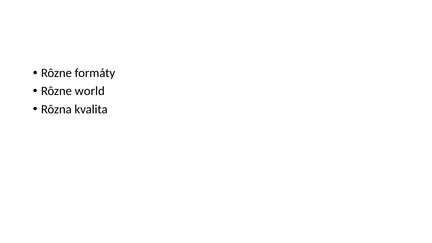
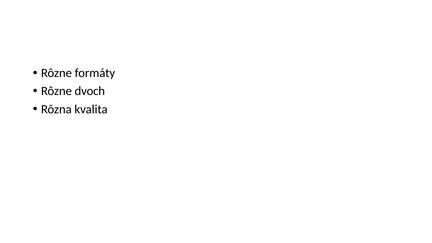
world: world -> dvoch
